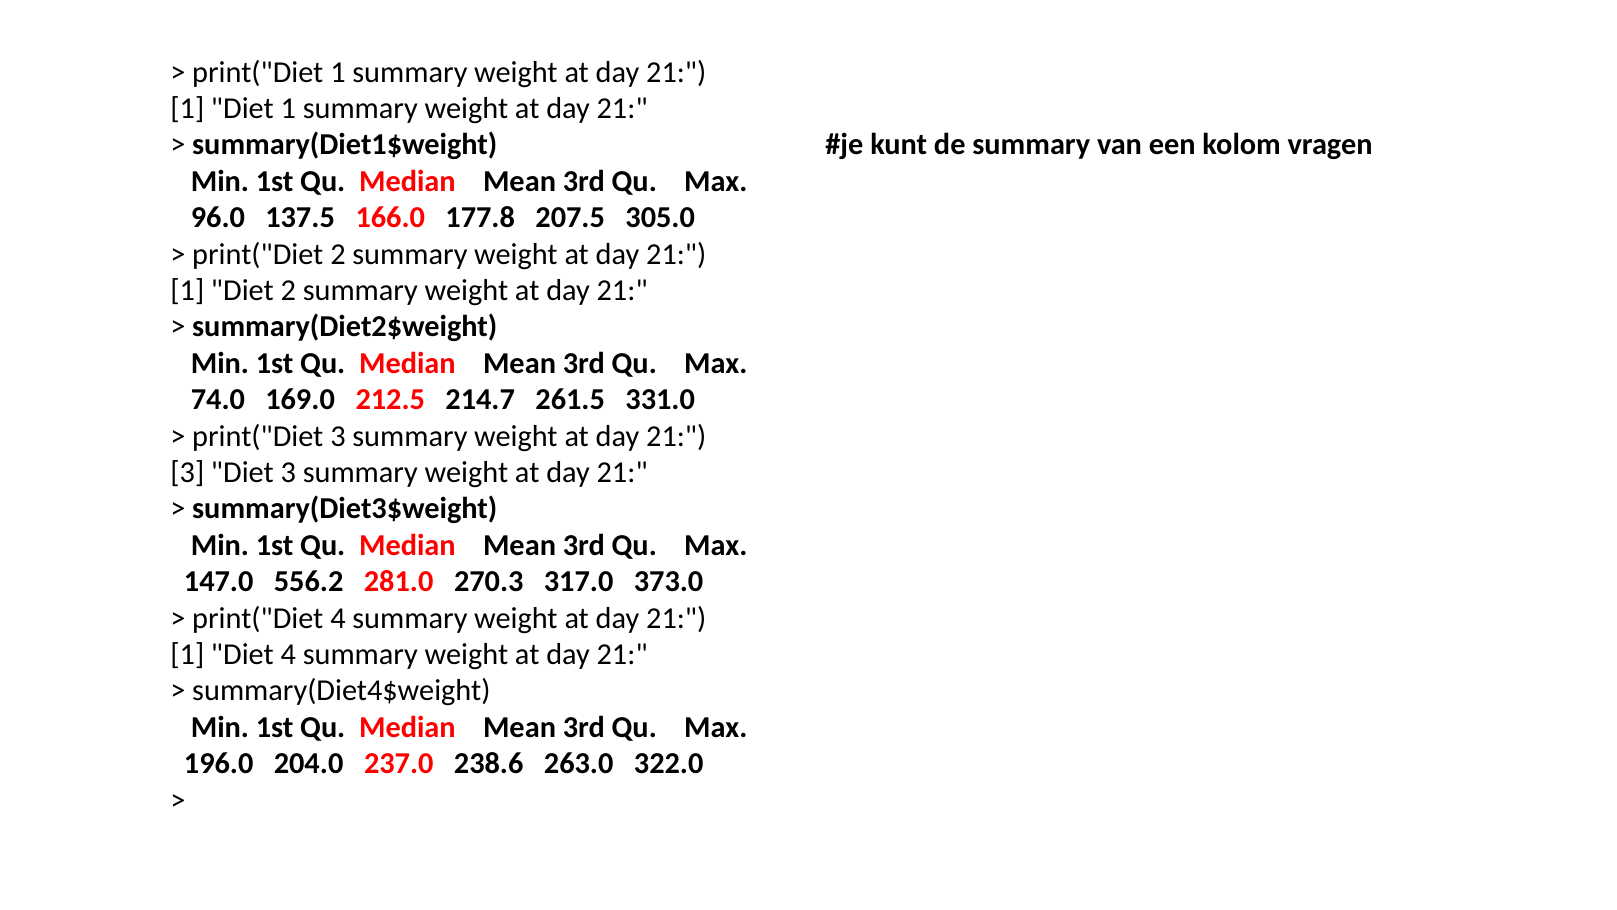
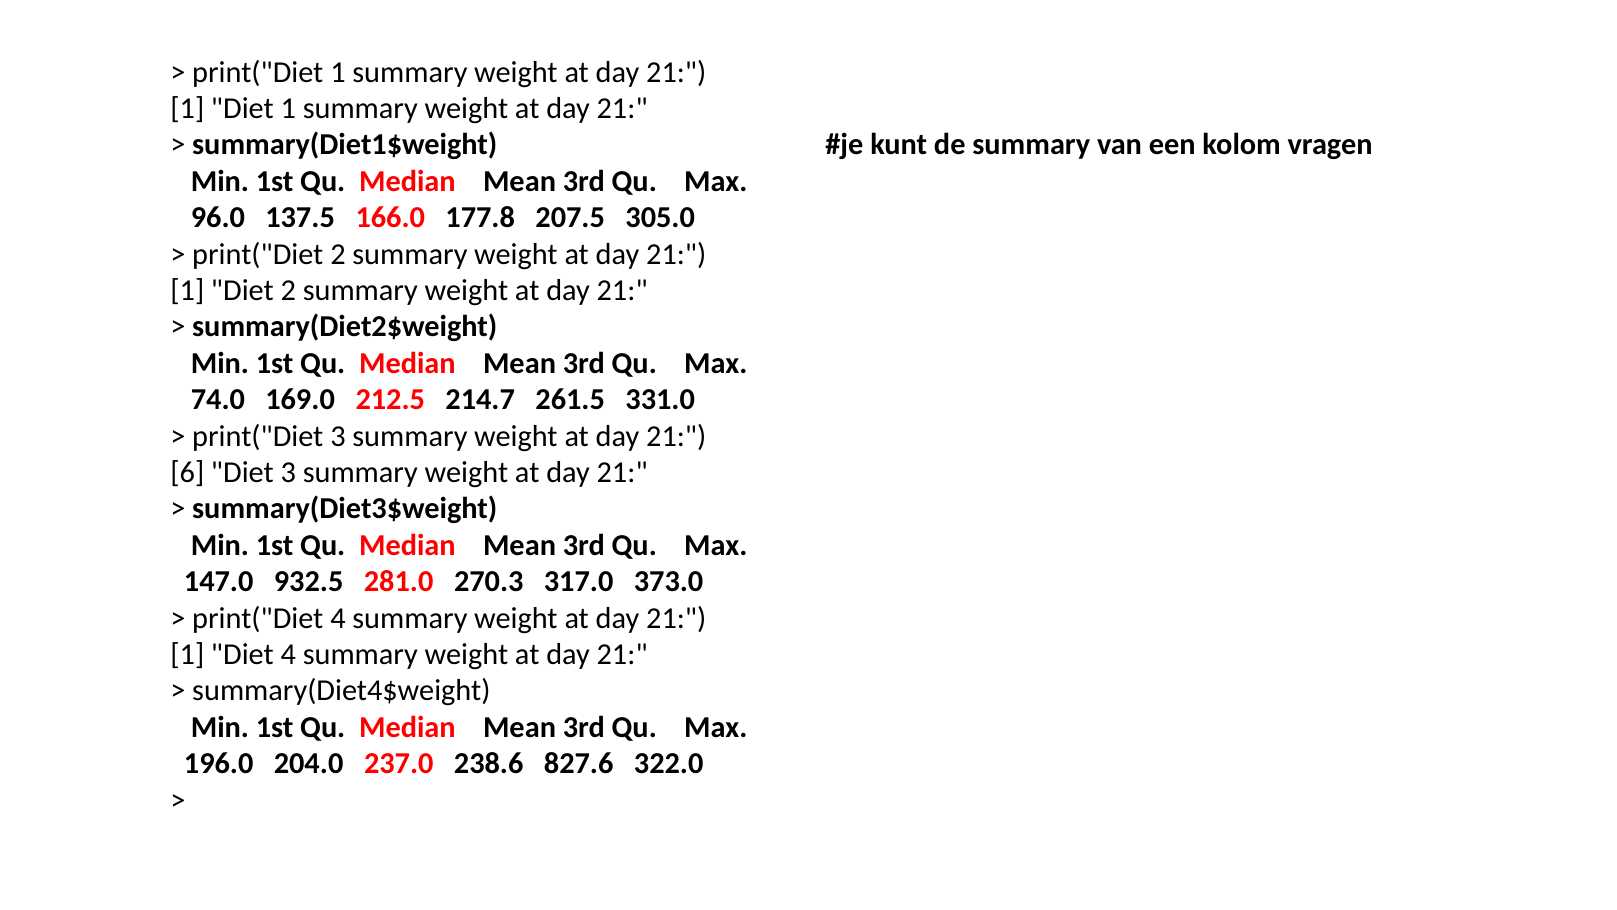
3 at (187, 472): 3 -> 6
556.2: 556.2 -> 932.5
263.0: 263.0 -> 827.6
